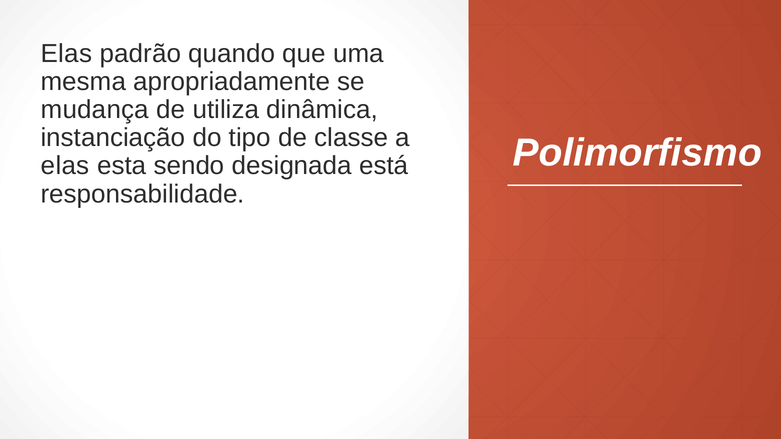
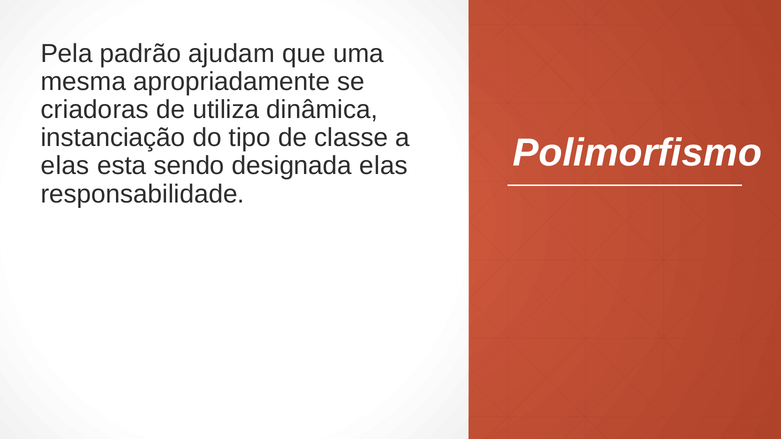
Elas at (67, 53): Elas -> Pela
quando: quando -> ajudam
mudança: mudança -> criadoras
designada está: está -> elas
